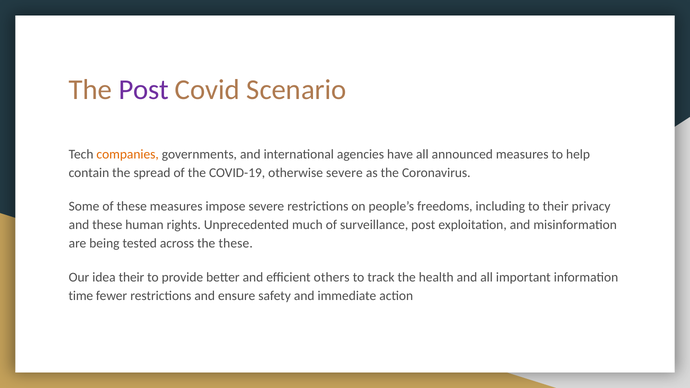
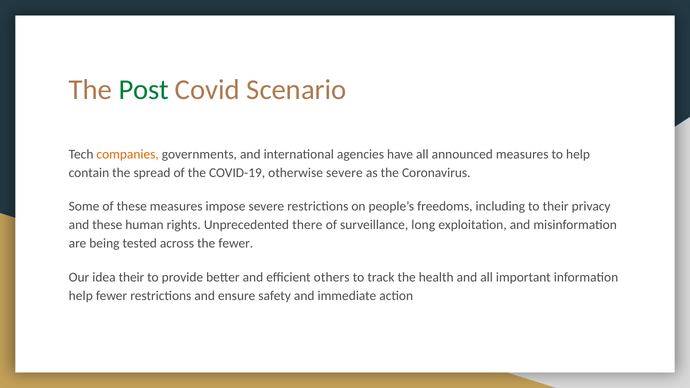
Post at (144, 90) colour: purple -> green
much: much -> there
surveillance post: post -> long
the these: these -> fewer
time at (81, 296): time -> help
